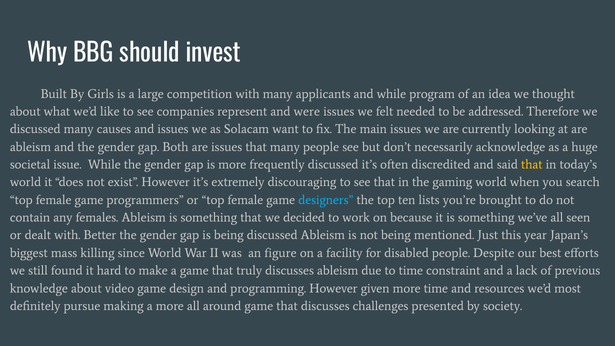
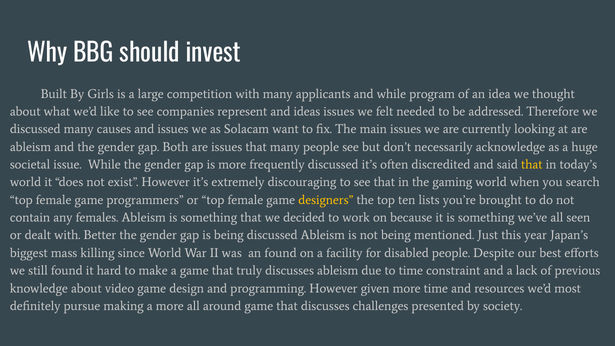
were: were -> ideas
designers colour: light blue -> yellow
an figure: figure -> found
